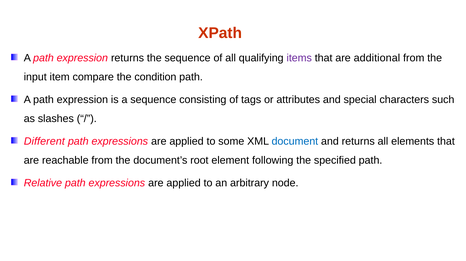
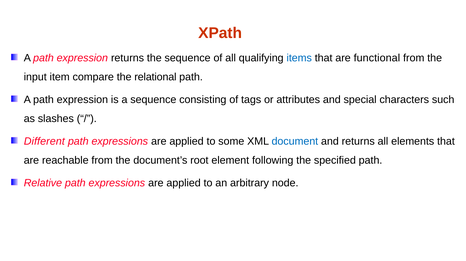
items colour: purple -> blue
additional: additional -> functional
condition: condition -> relational
